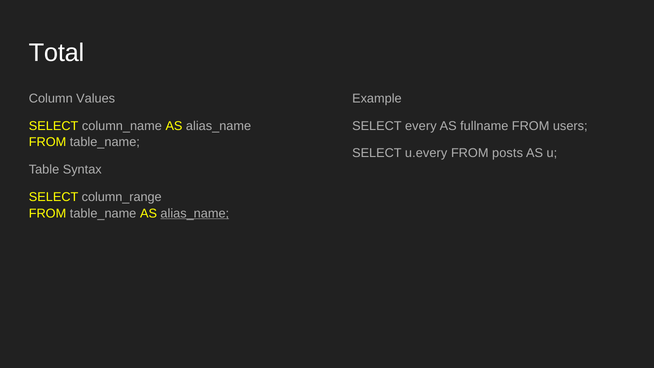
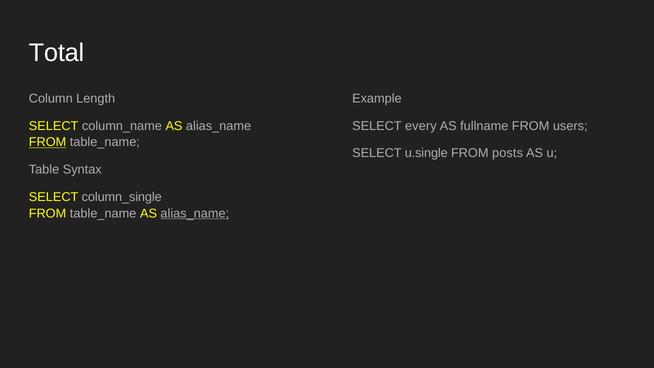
Values: Values -> Length
FROM at (48, 142) underline: none -> present
u.every: u.every -> u.single
column_range: column_range -> column_single
